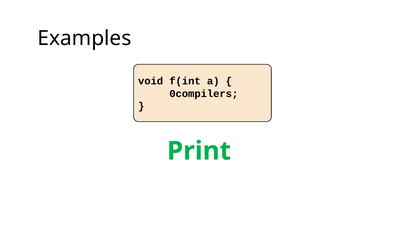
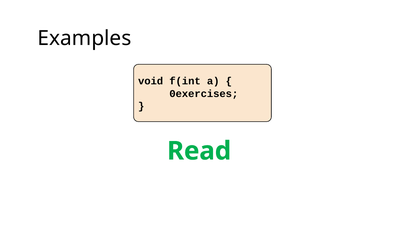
0compilers: 0compilers -> 0exercises
Print: Print -> Read
